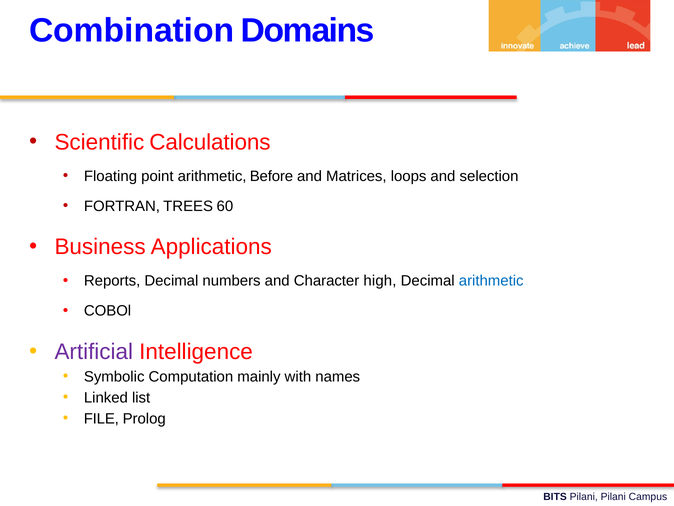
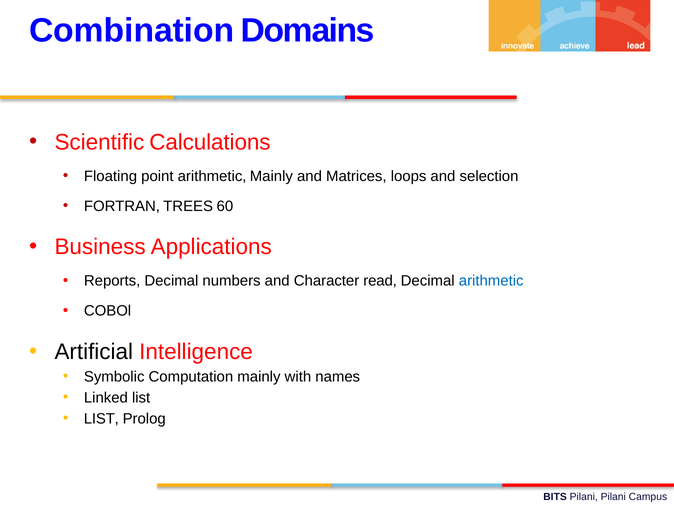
arithmetic Before: Before -> Mainly
high: high -> read
Artificial colour: purple -> black
FILE at (101, 418): FILE -> LIST
